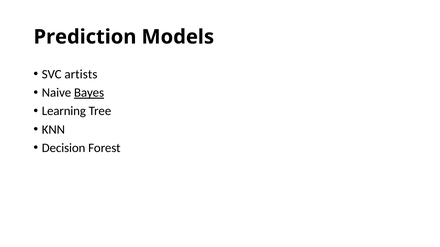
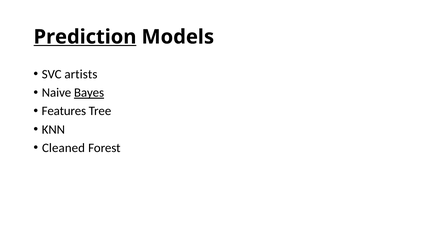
Prediction underline: none -> present
Learning: Learning -> Features
Decision: Decision -> Cleaned
